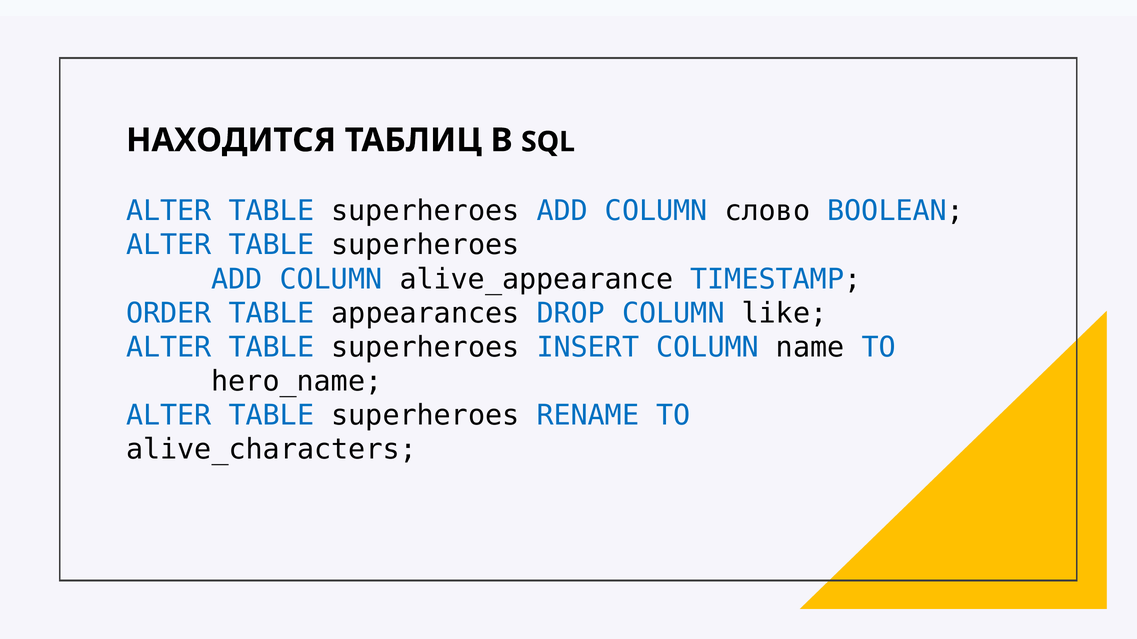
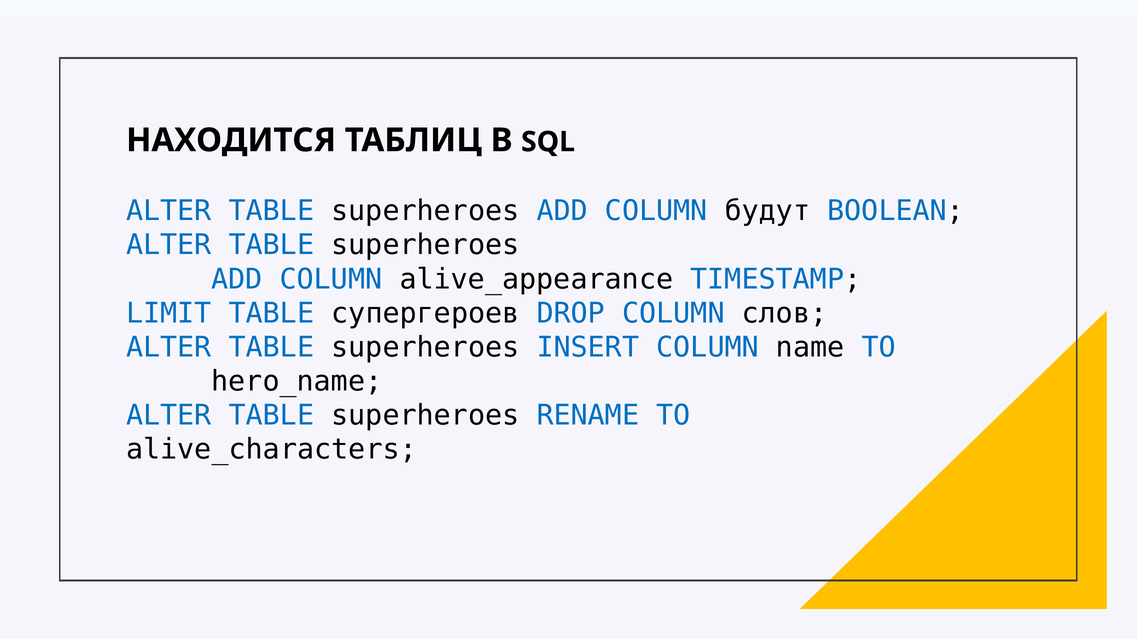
слово: слово -> будут
ORDER: ORDER -> LIMIT
appearances: appearances -> супергероев
like: like -> слов
